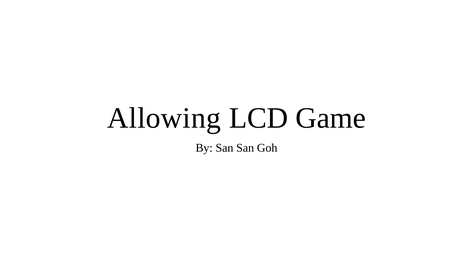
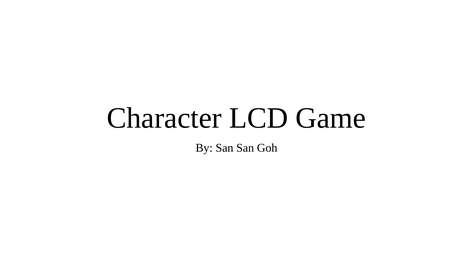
Allowing: Allowing -> Character
